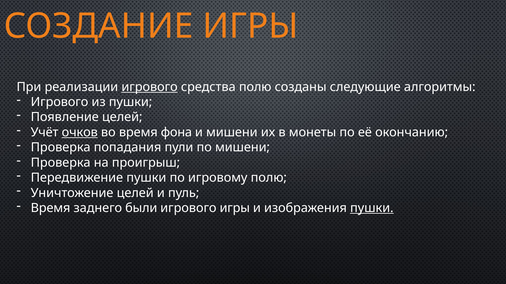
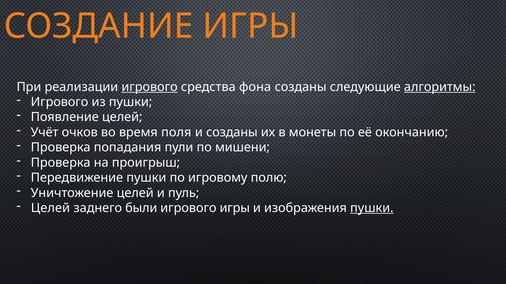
средства полю: полю -> фона
алгоритмы underline: none -> present
очков underline: present -> none
фона: фона -> поля
и мишени: мишени -> созданы
Время at (51, 208): Время -> Целей
